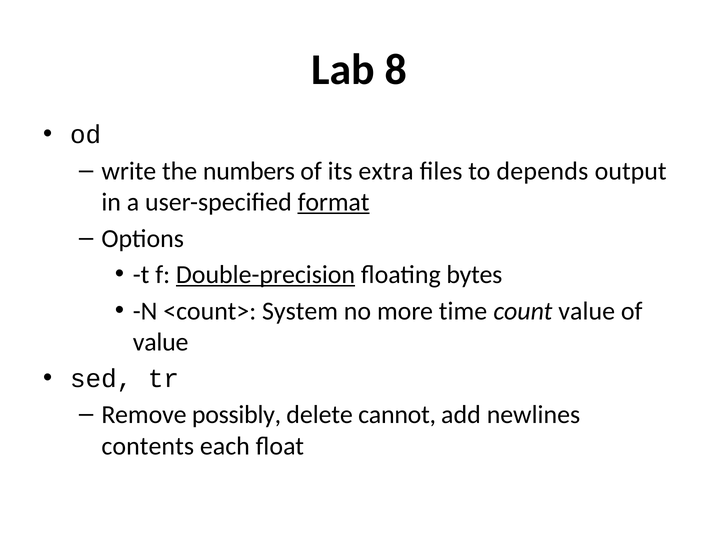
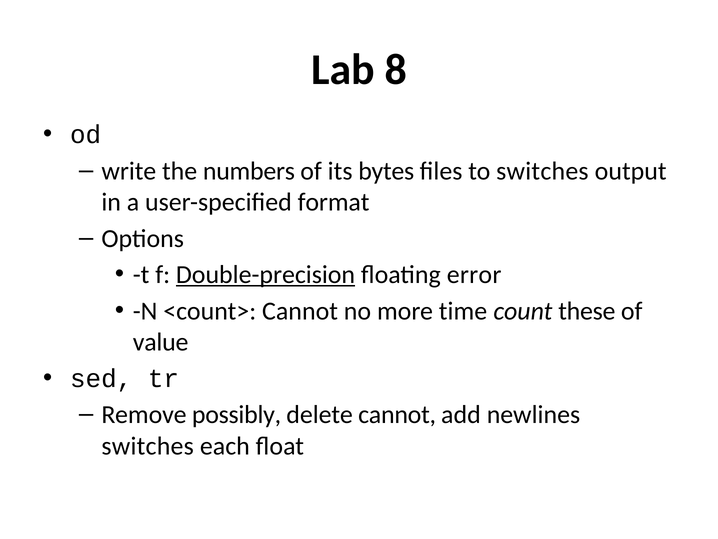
extra: extra -> bytes
to depends: depends -> switches
format underline: present -> none
bytes: bytes -> error
<count> System: System -> Cannot
count value: value -> these
contents at (148, 446): contents -> switches
